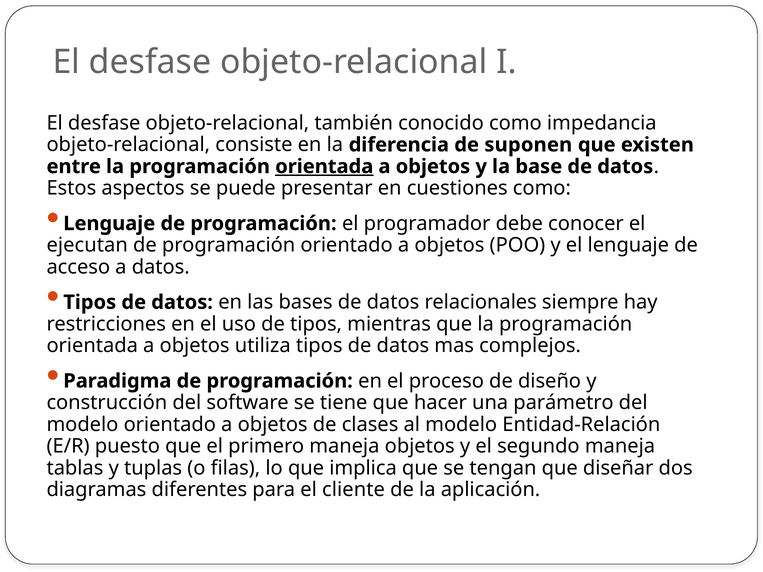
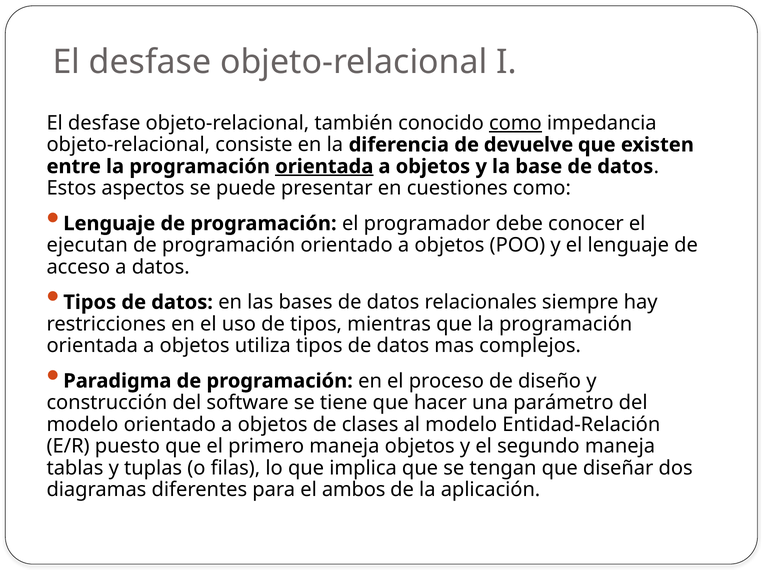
como at (515, 123) underline: none -> present
suponen: suponen -> devuelve
cliente: cliente -> ambos
